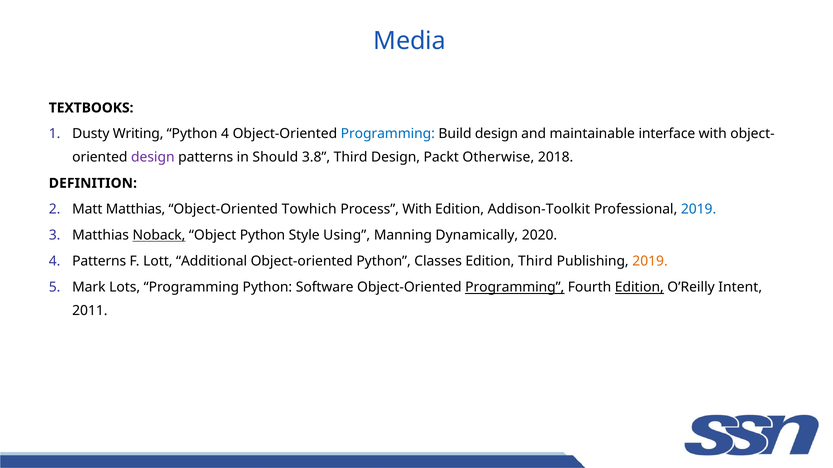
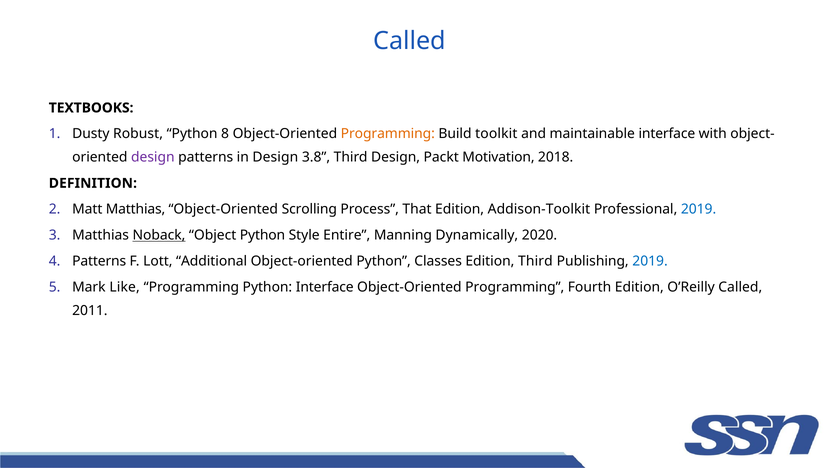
Media at (410, 41): Media -> Called
Writing: Writing -> Robust
Python 4: 4 -> 8
Programming at (388, 134) colour: blue -> orange
Build design: design -> toolkit
in Should: Should -> Design
Otherwise: Otherwise -> Motivation
Towhich: Towhich -> Scrolling
Process With: With -> That
Using: Using -> Entire
2019 at (650, 262) colour: orange -> blue
Lots: Lots -> Like
Python Software: Software -> Interface
Programming at (515, 288) underline: present -> none
Edition at (639, 288) underline: present -> none
O’Reilly Intent: Intent -> Called
